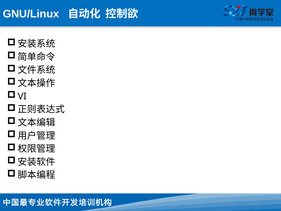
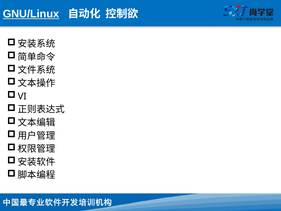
GNU/Linux underline: none -> present
